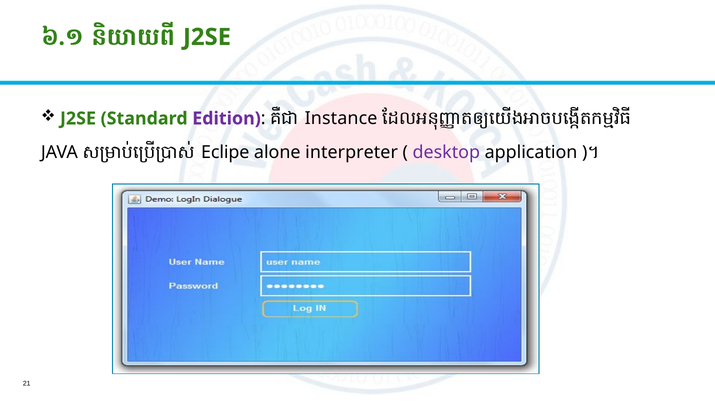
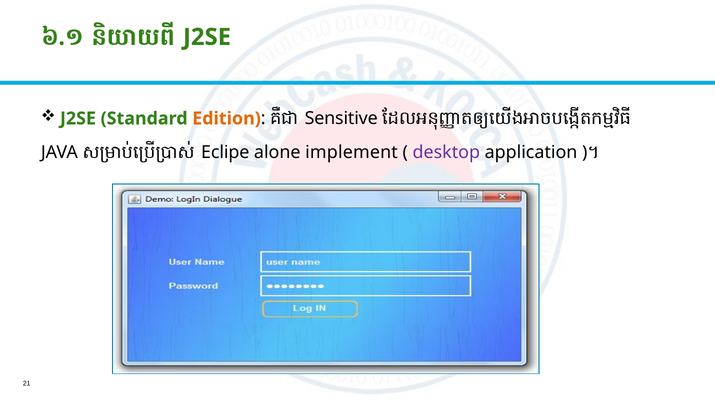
Edition colour: purple -> orange
Instance: Instance -> Sensitive
interpreter: interpreter -> implement
